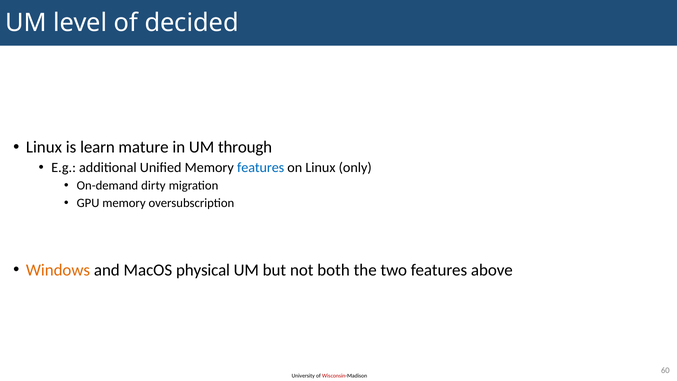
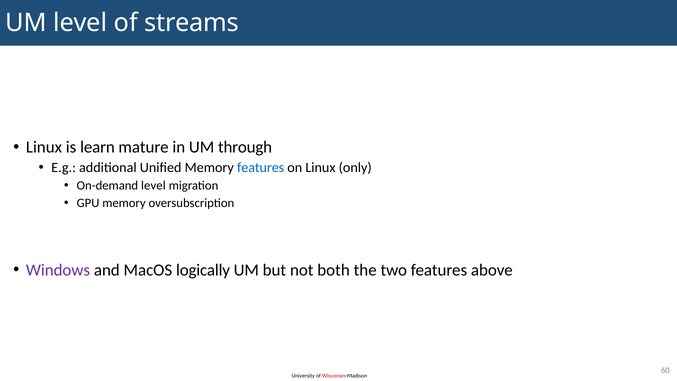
decided: decided -> streams
On-demand dirty: dirty -> level
Windows colour: orange -> purple
physical: physical -> logically
